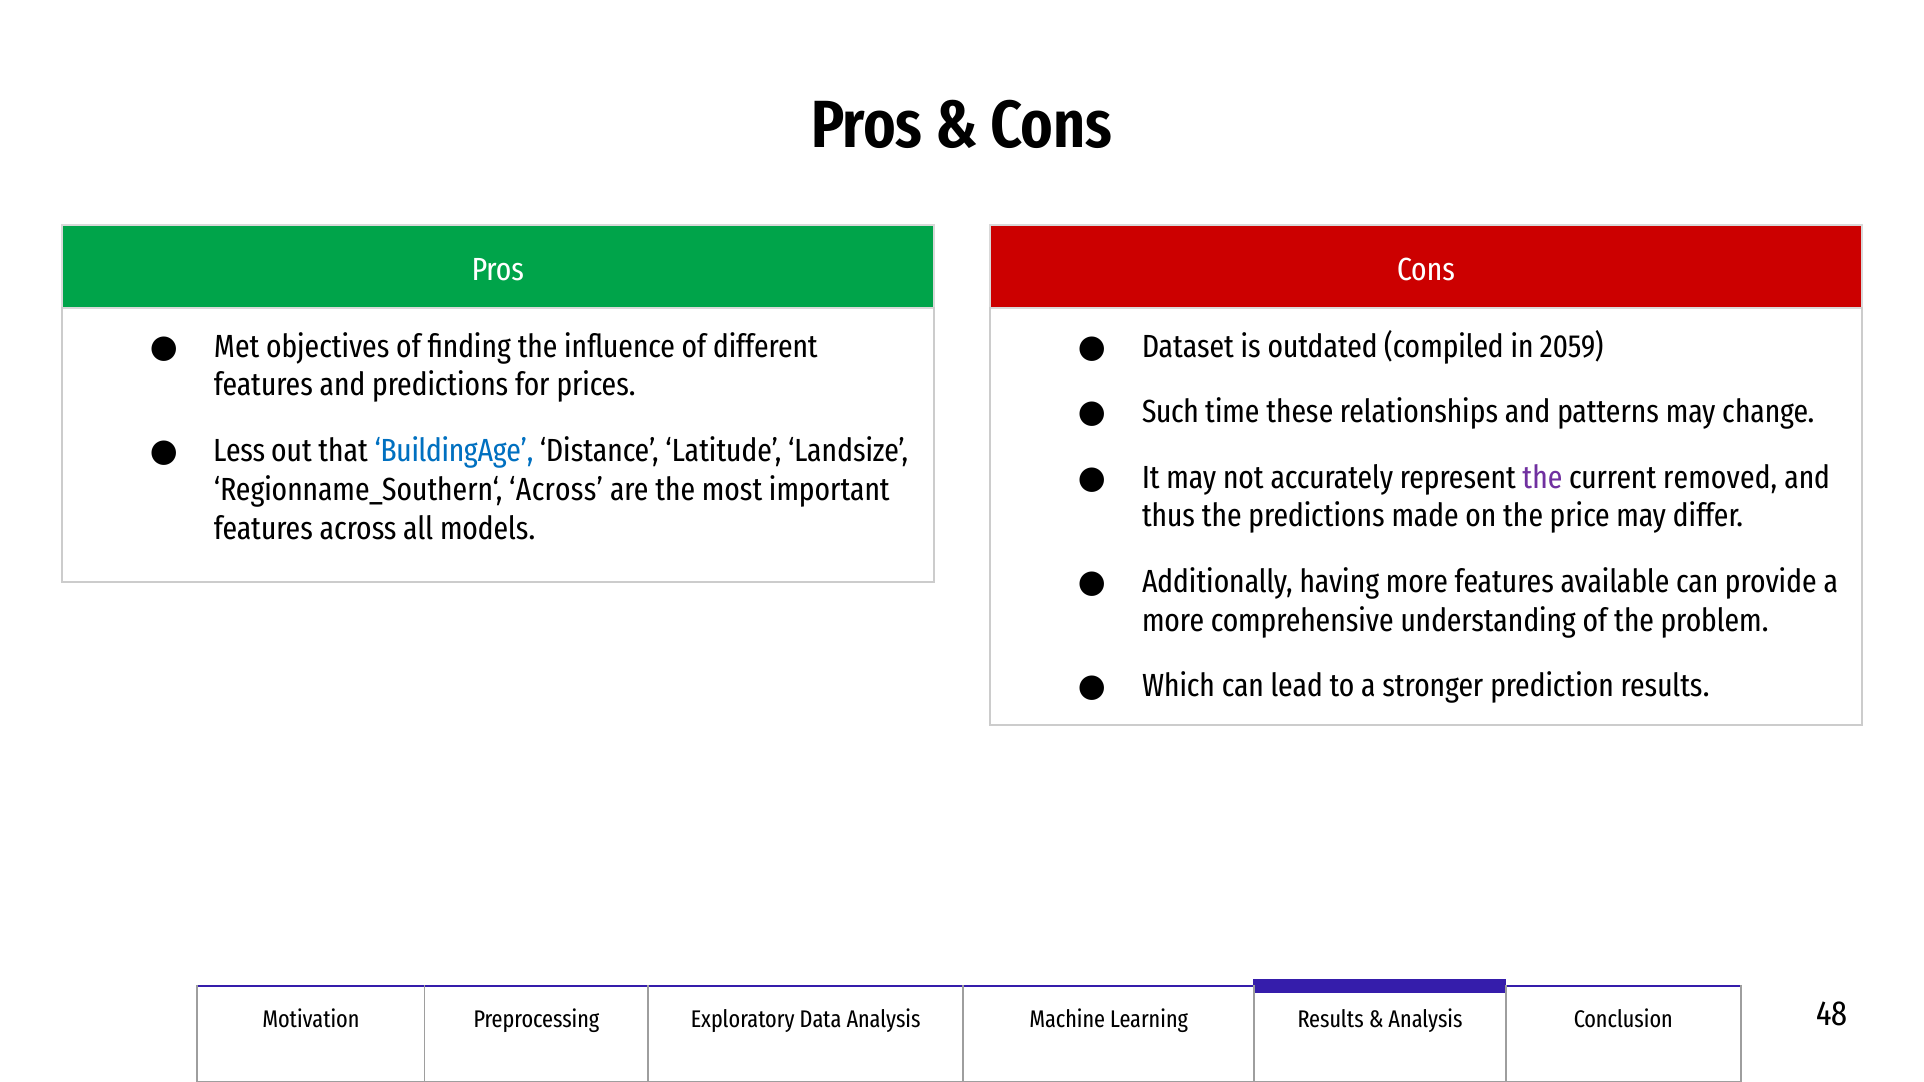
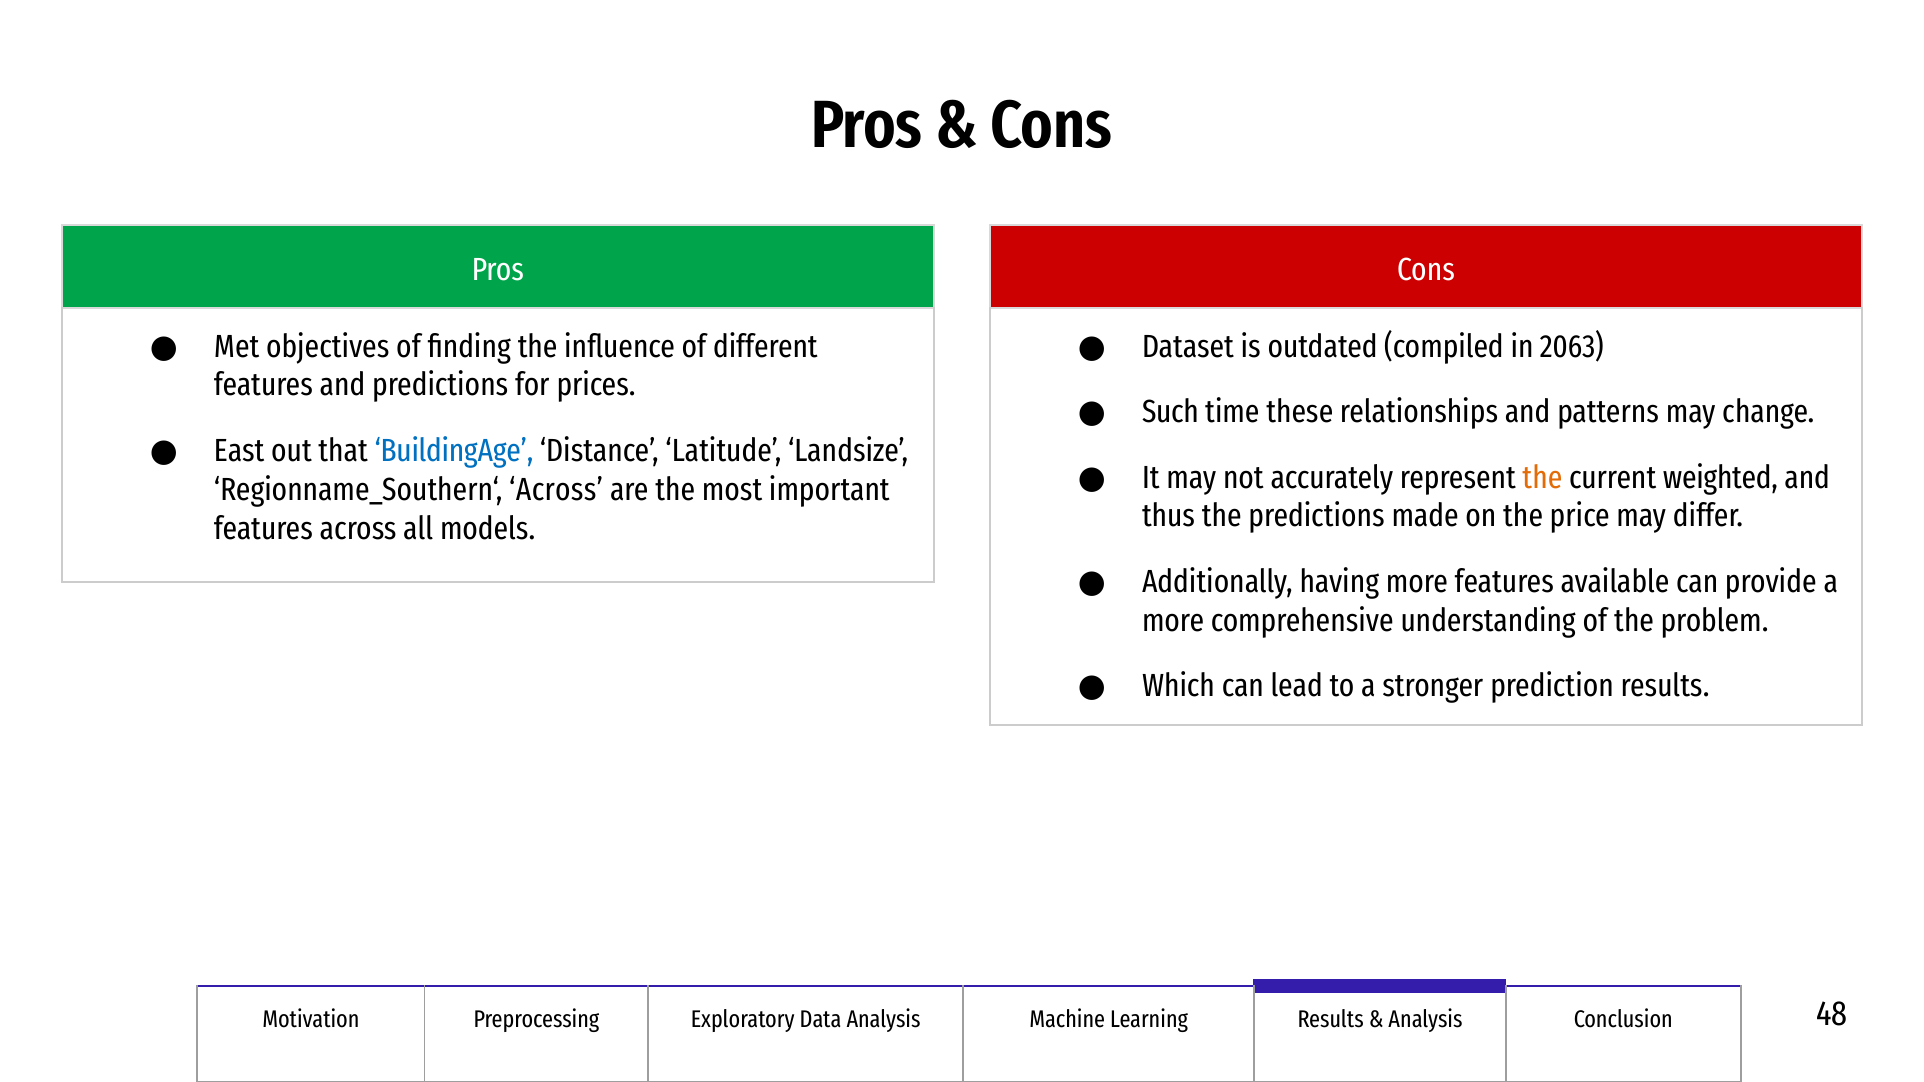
2059: 2059 -> 2063
Less: Less -> East
the at (1542, 478) colour: purple -> orange
removed: removed -> weighted
